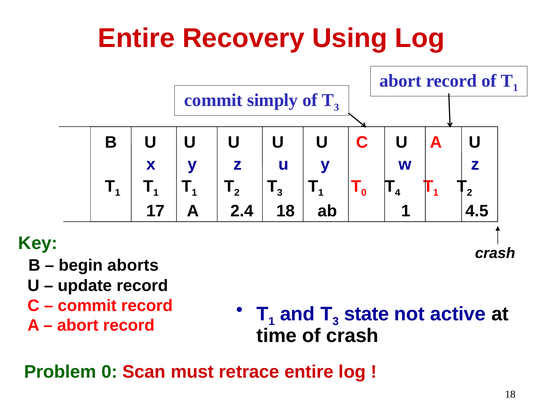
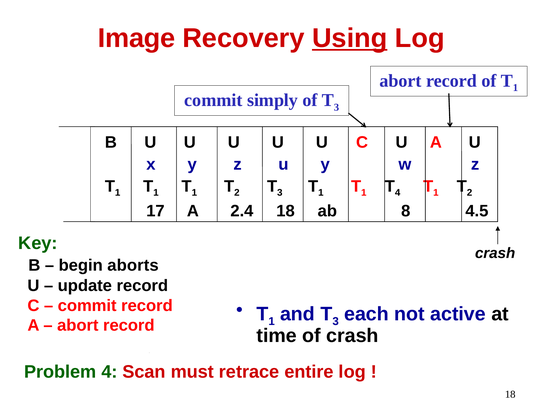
Entire at (136, 38): Entire -> Image
Using underline: none -> present
0 at (364, 193): 0 -> 1
ab 1: 1 -> 8
state: state -> each
Problem 0: 0 -> 4
